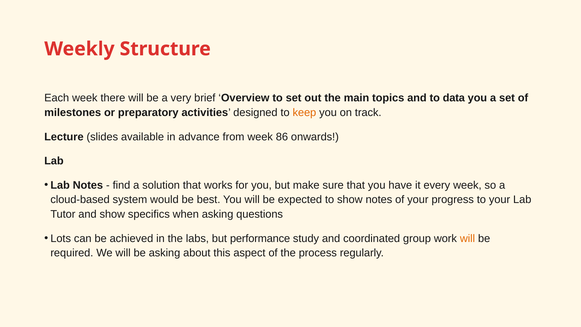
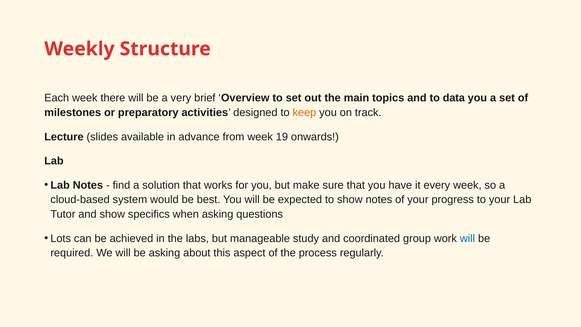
86: 86 -> 19
performance: performance -> manageable
will at (467, 238) colour: orange -> blue
